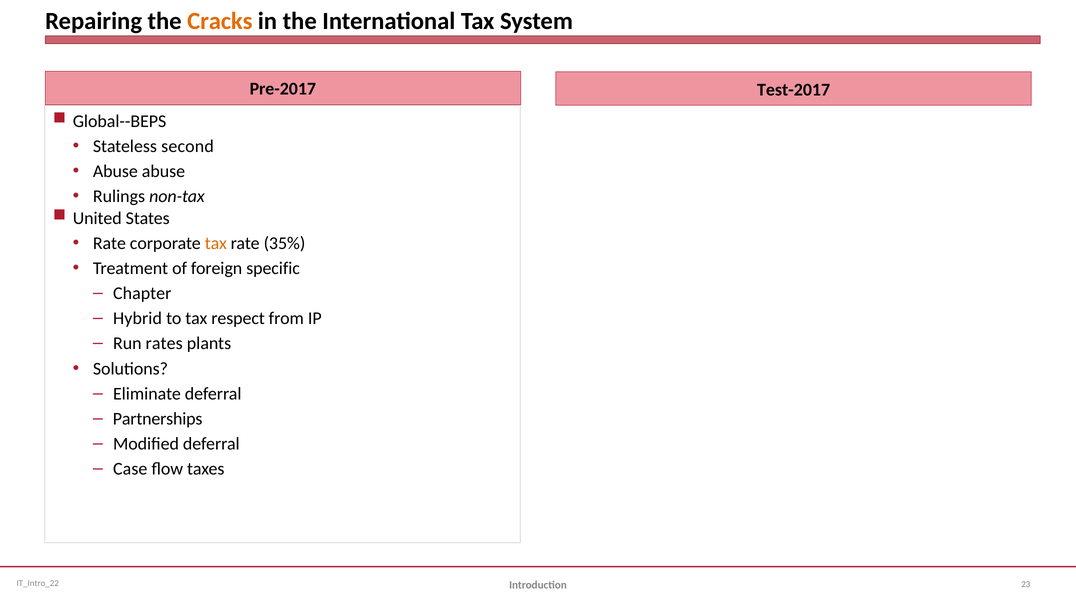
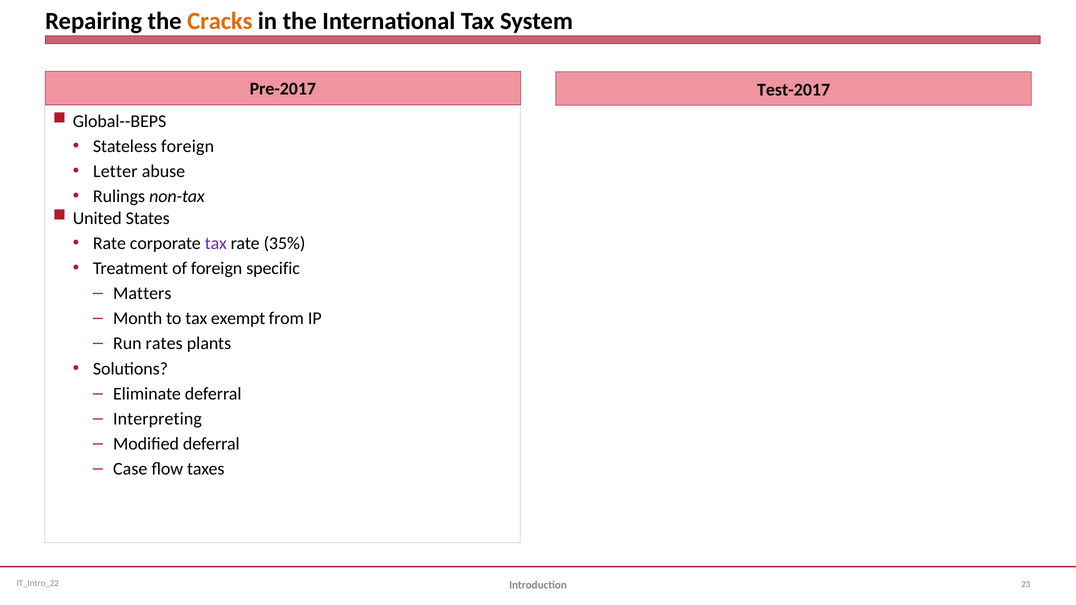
Stateless second: second -> foreign
Abuse at (115, 172): Abuse -> Letter
tax at (216, 243) colour: orange -> purple
Chapter: Chapter -> Matters
Hybrid: Hybrid -> Month
respect: respect -> exempt
Partnerships: Partnerships -> Interpreting
